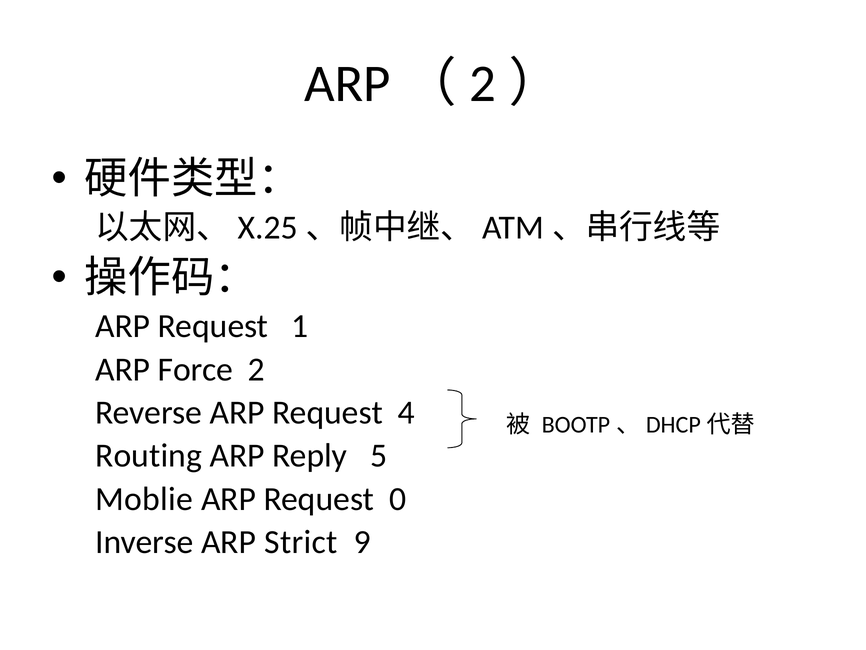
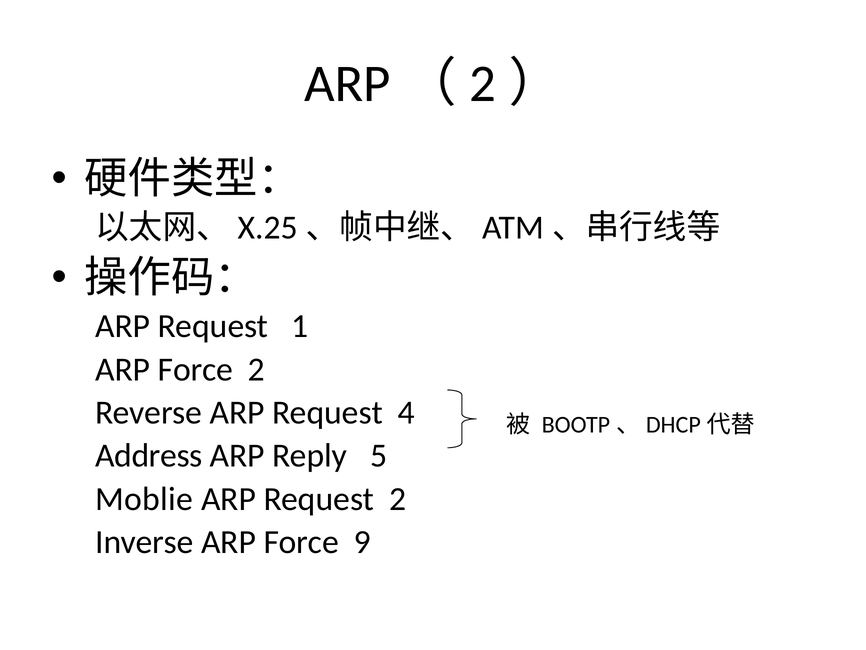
Routing: Routing -> Address
Request 0: 0 -> 2
Inverse ARP Strict: Strict -> Force
